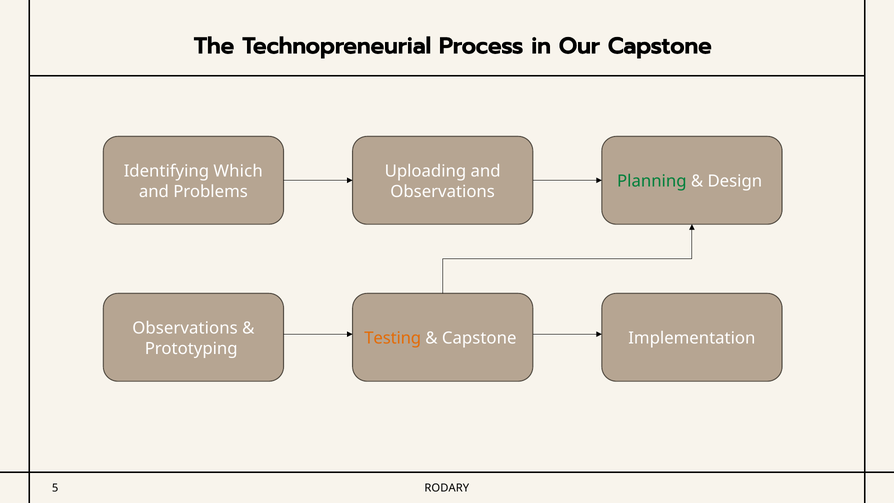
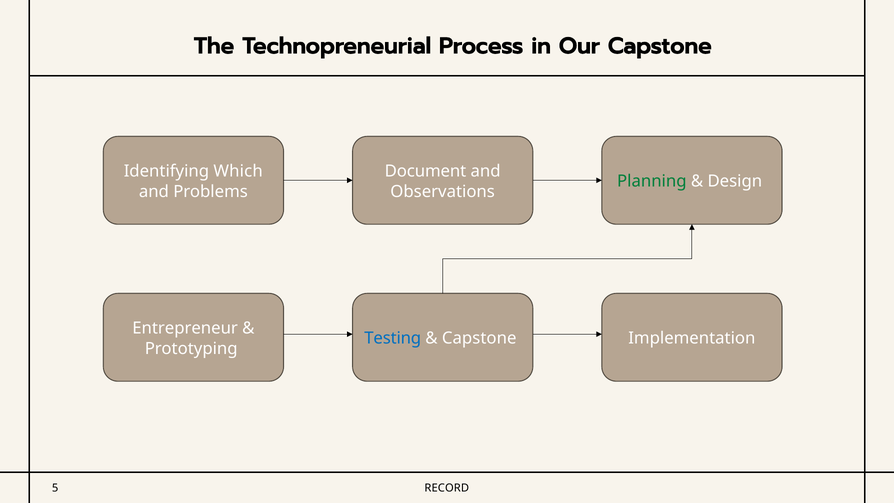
Uploading: Uploading -> Document
Observations at (185, 328): Observations -> Entrepreneur
Testing colour: orange -> blue
RODARY: RODARY -> RECORD
